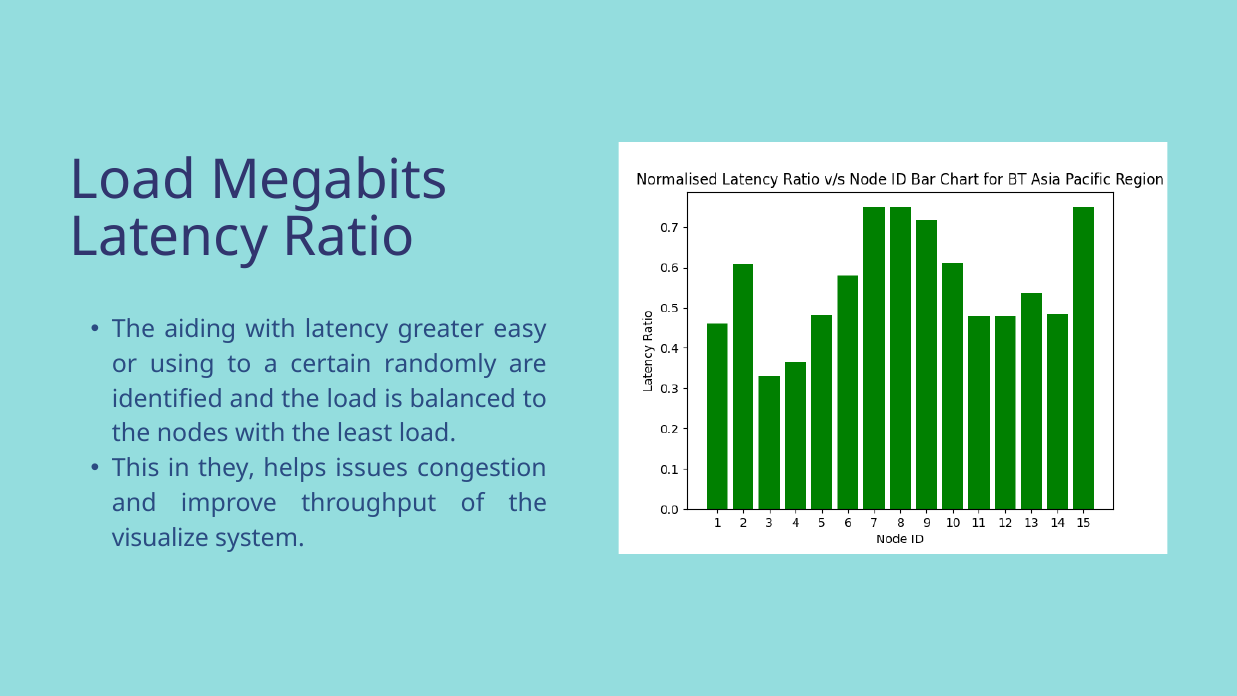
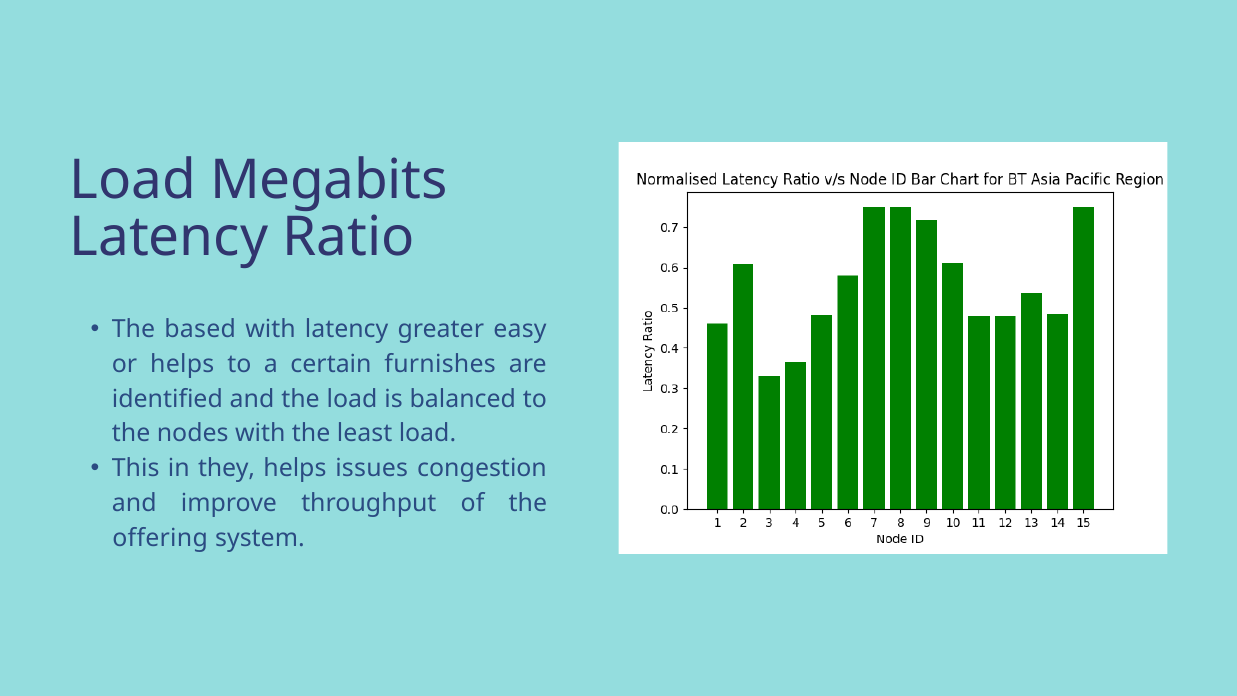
aiding: aiding -> based
or using: using -> helps
randomly: randomly -> furnishes
visualize: visualize -> offering
